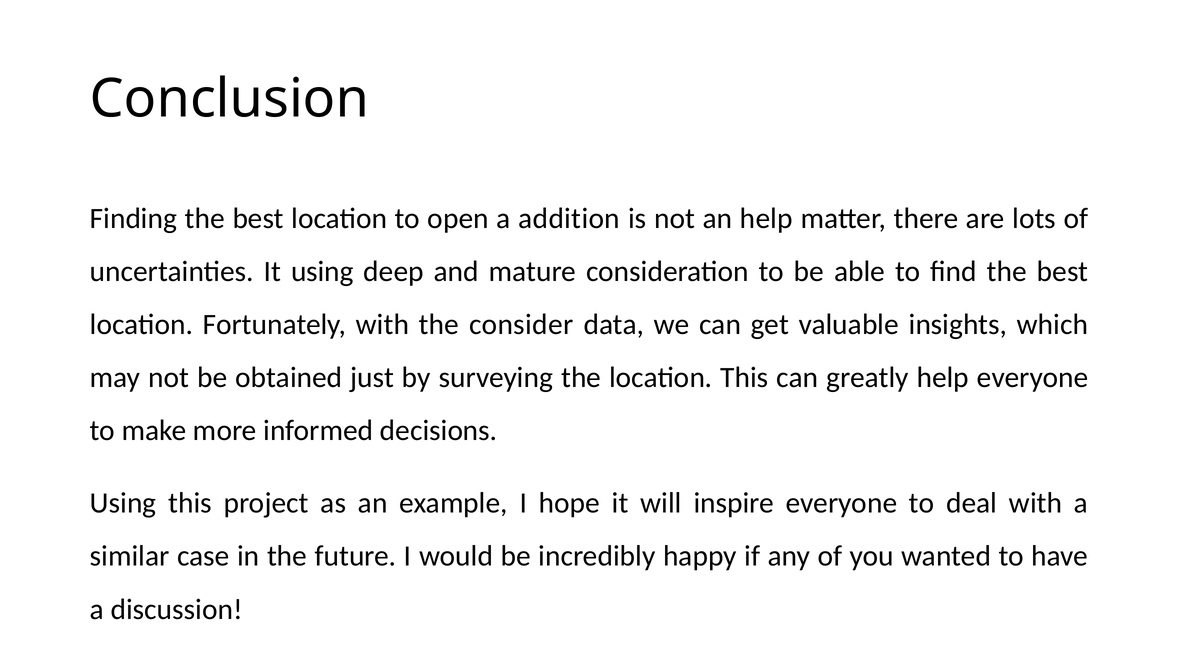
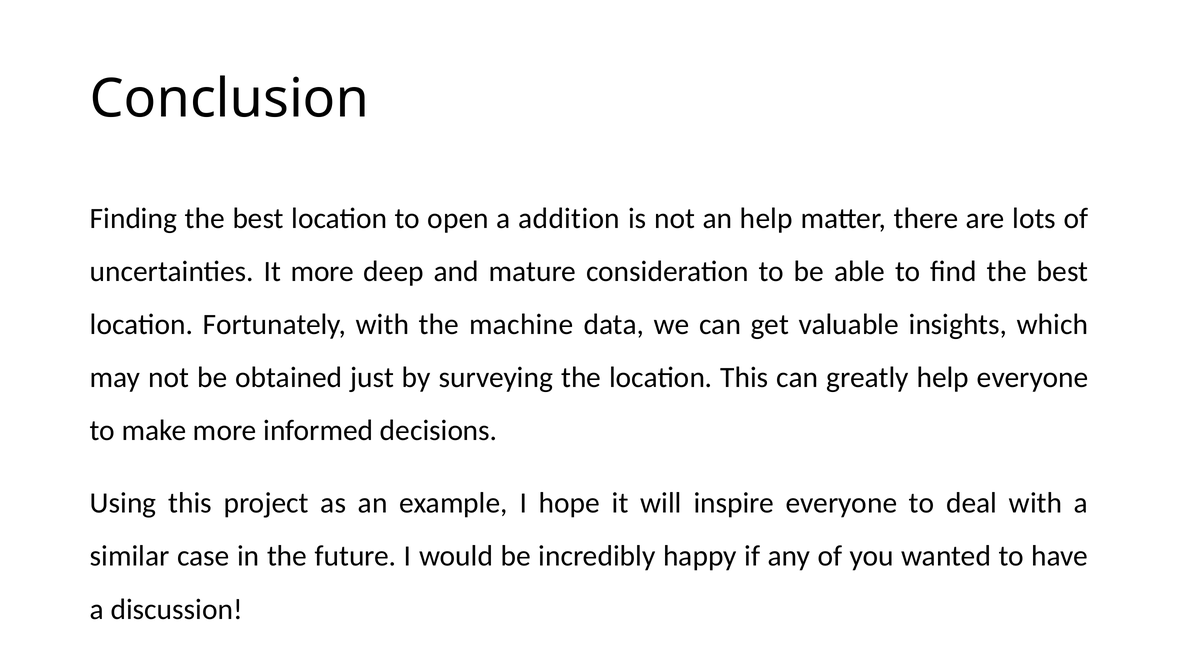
It using: using -> more
consider: consider -> machine
